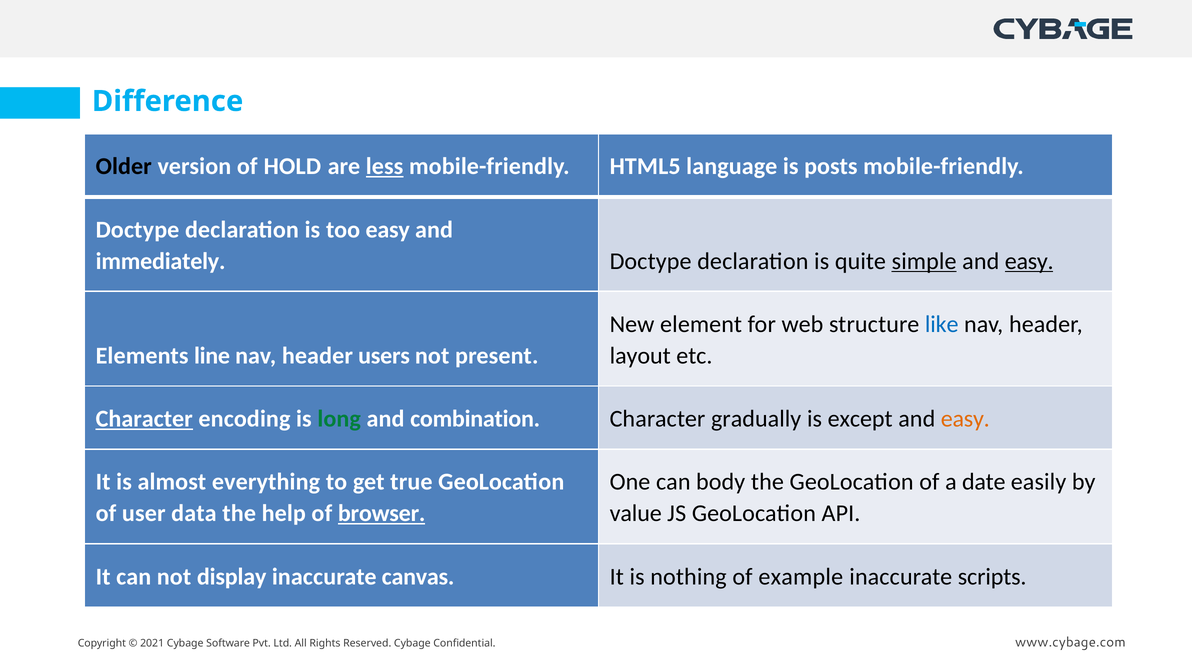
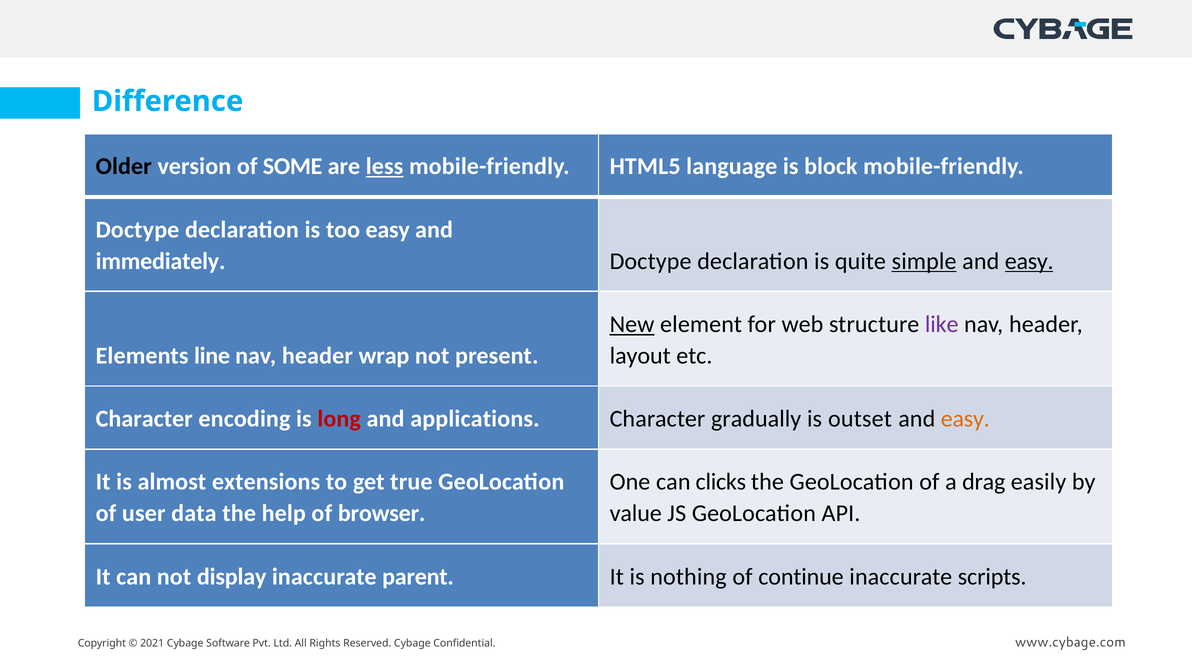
HOLD: HOLD -> SOME
posts: posts -> block
New underline: none -> present
like colour: blue -> purple
users: users -> wrap
Character at (144, 419) underline: present -> none
long colour: green -> red
combination: combination -> applications
except: except -> outset
everything: everything -> extensions
body: body -> clicks
date: date -> drag
browser underline: present -> none
canvas: canvas -> parent
example: example -> continue
